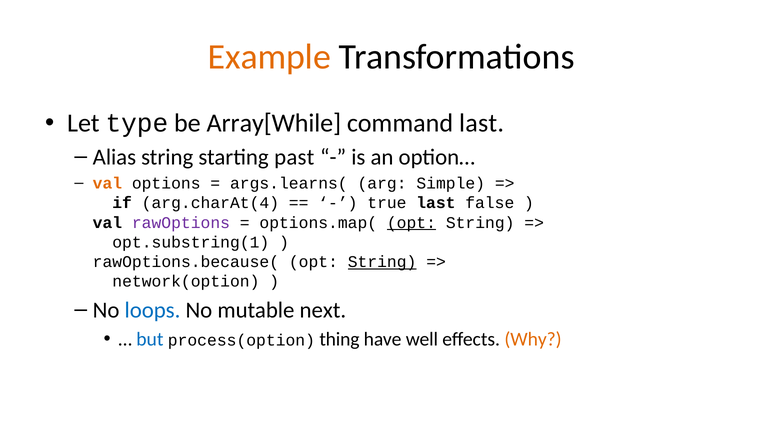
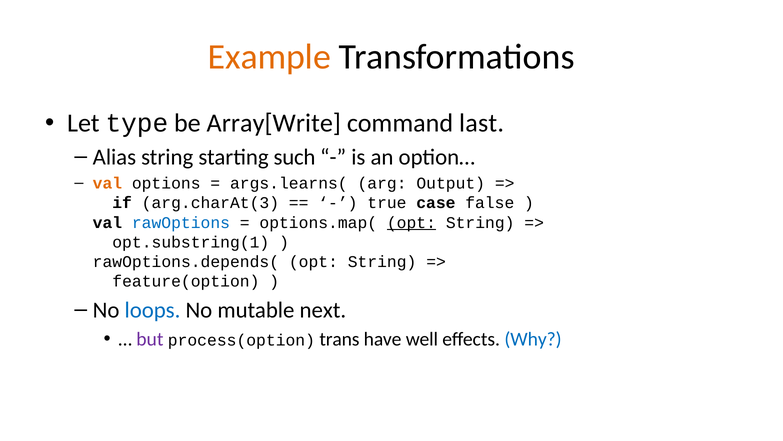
Array[While: Array[While -> Array[Write
past: past -> such
Simple: Simple -> Output
arg.charAt(4: arg.charAt(4 -> arg.charAt(3
true last: last -> case
rawOptions colour: purple -> blue
rawOptions.because(: rawOptions.because( -> rawOptions.depends(
String at (382, 262) underline: present -> none
network(option: network(option -> feature(option
but colour: blue -> purple
thing: thing -> trans
Why colour: orange -> blue
